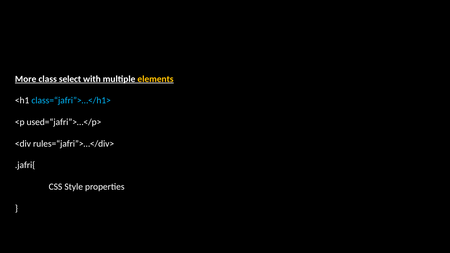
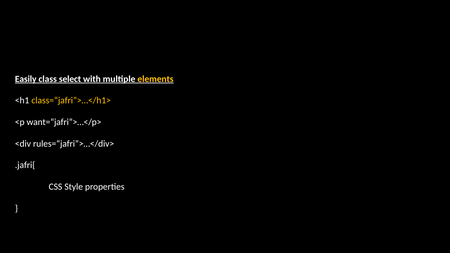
More: More -> Easily
class=“jafri”>…</h1> colour: light blue -> yellow
used=“jafri”>…</p>: used=“jafri”>…</p> -> want=“jafri”>…</p>
